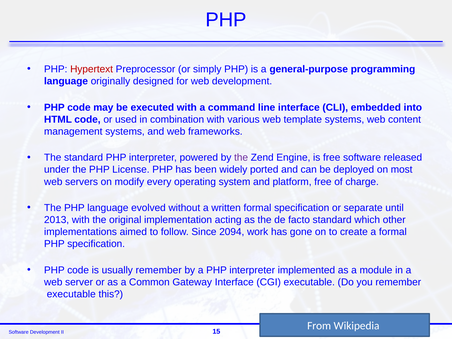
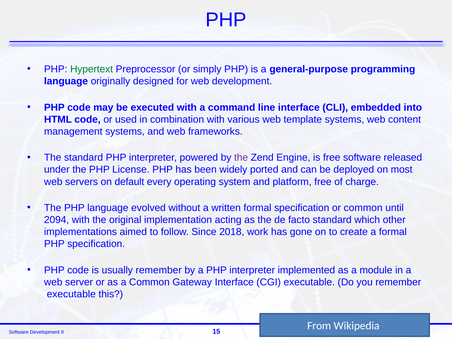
Hypertext colour: red -> green
modify: modify -> default
or separate: separate -> common
2013: 2013 -> 2094
2094: 2094 -> 2018
